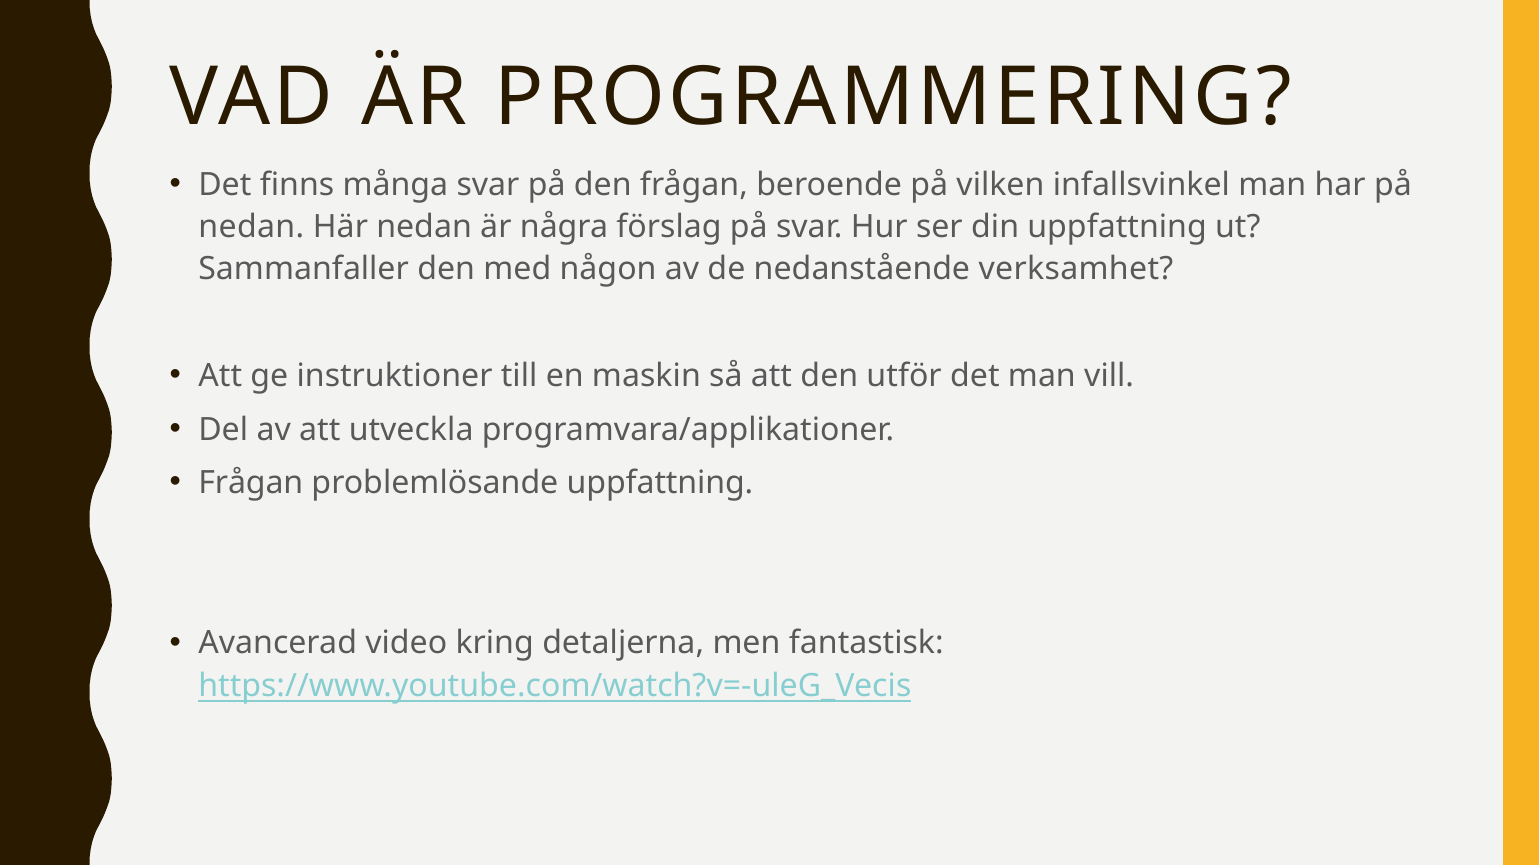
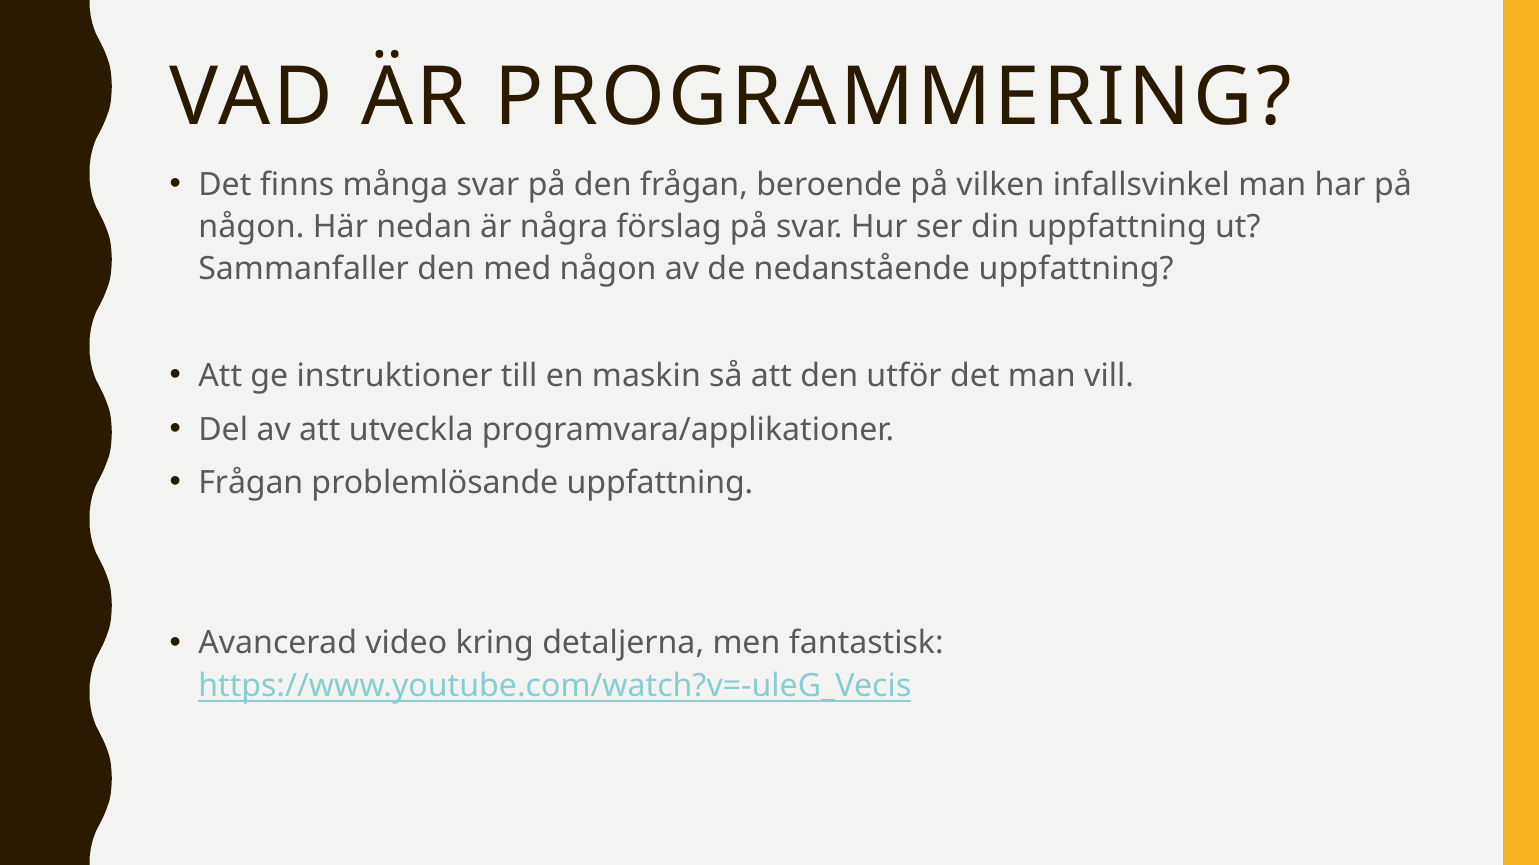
nedan at (251, 227): nedan -> någon
nedanstående verksamhet: verksamhet -> uppfattning
